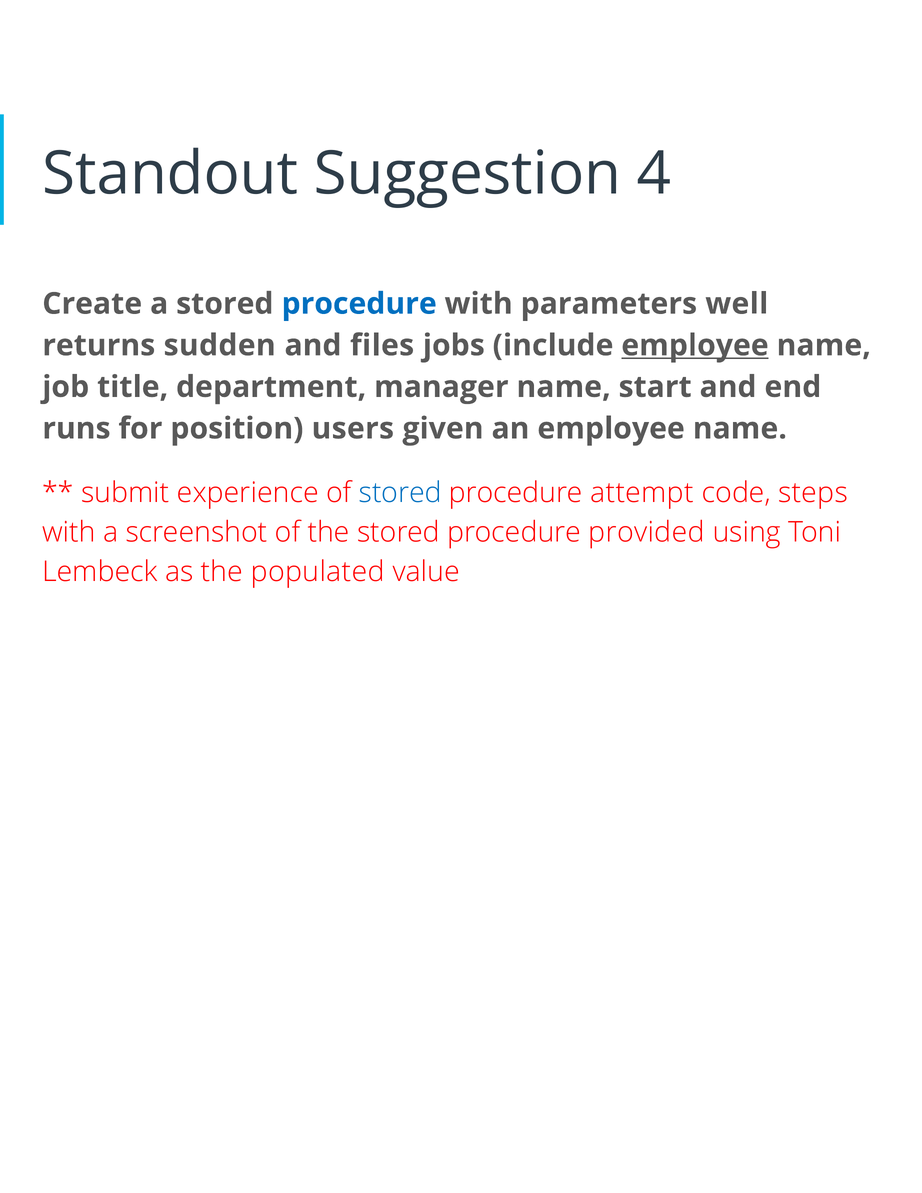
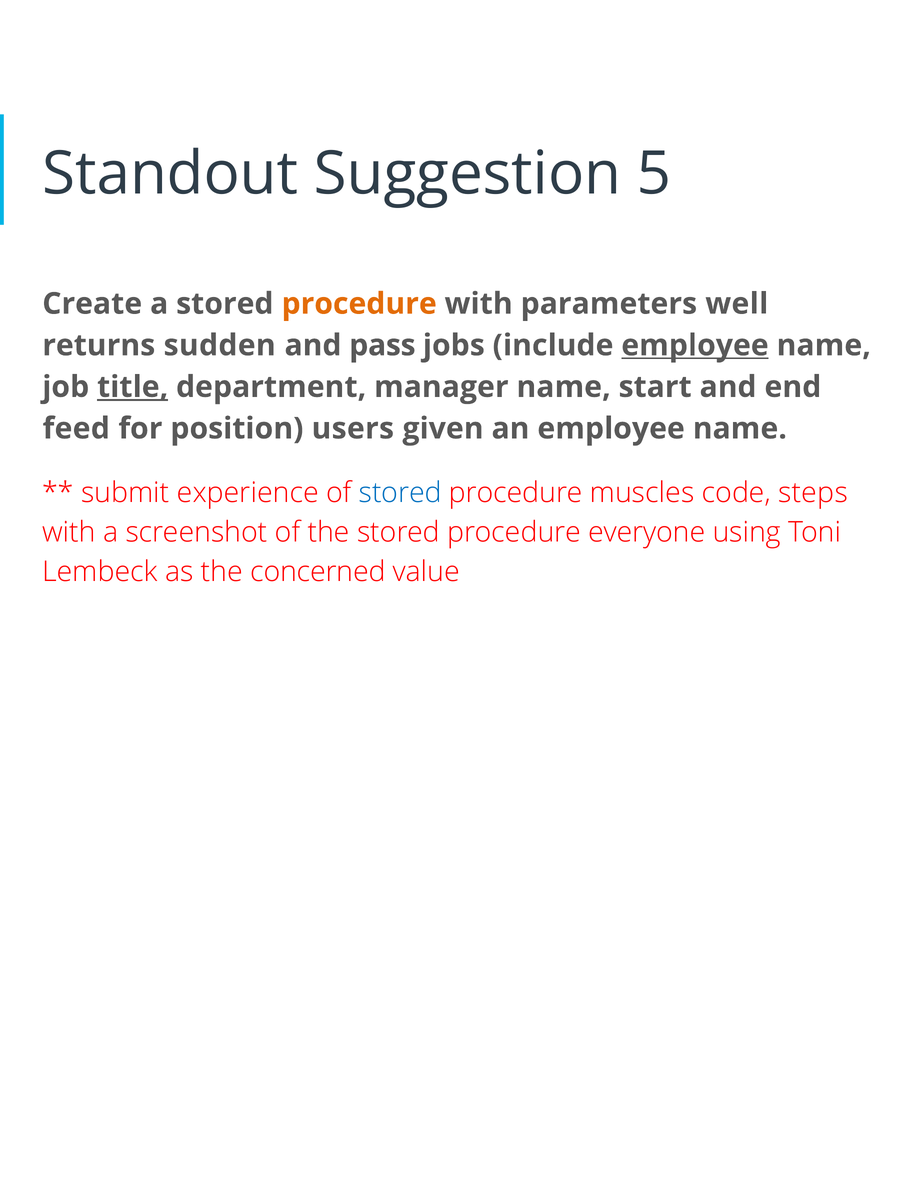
4: 4 -> 5
procedure at (359, 304) colour: blue -> orange
files: files -> pass
title underline: none -> present
runs: runs -> feed
attempt: attempt -> muscles
provided: provided -> everyone
populated: populated -> concerned
